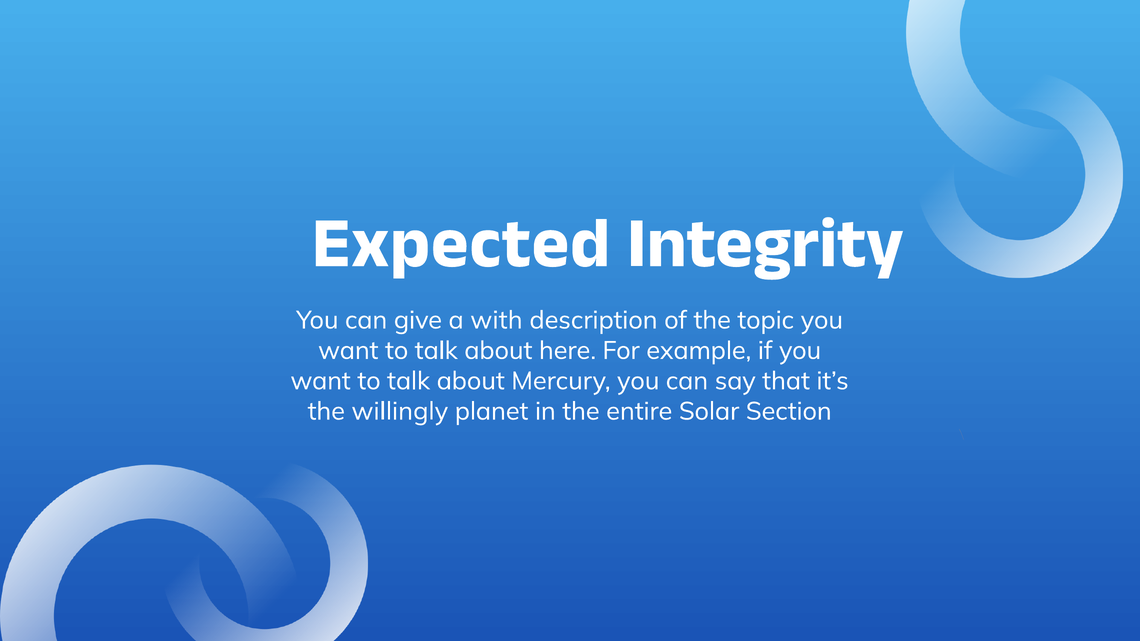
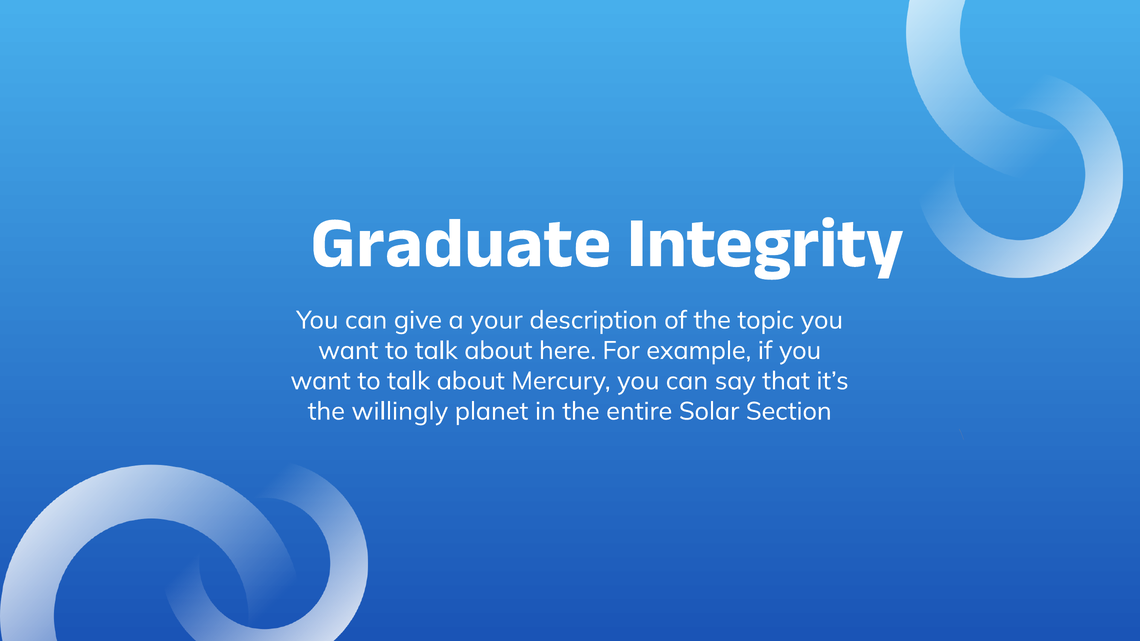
Expected: Expected -> Graduate
with: with -> your
